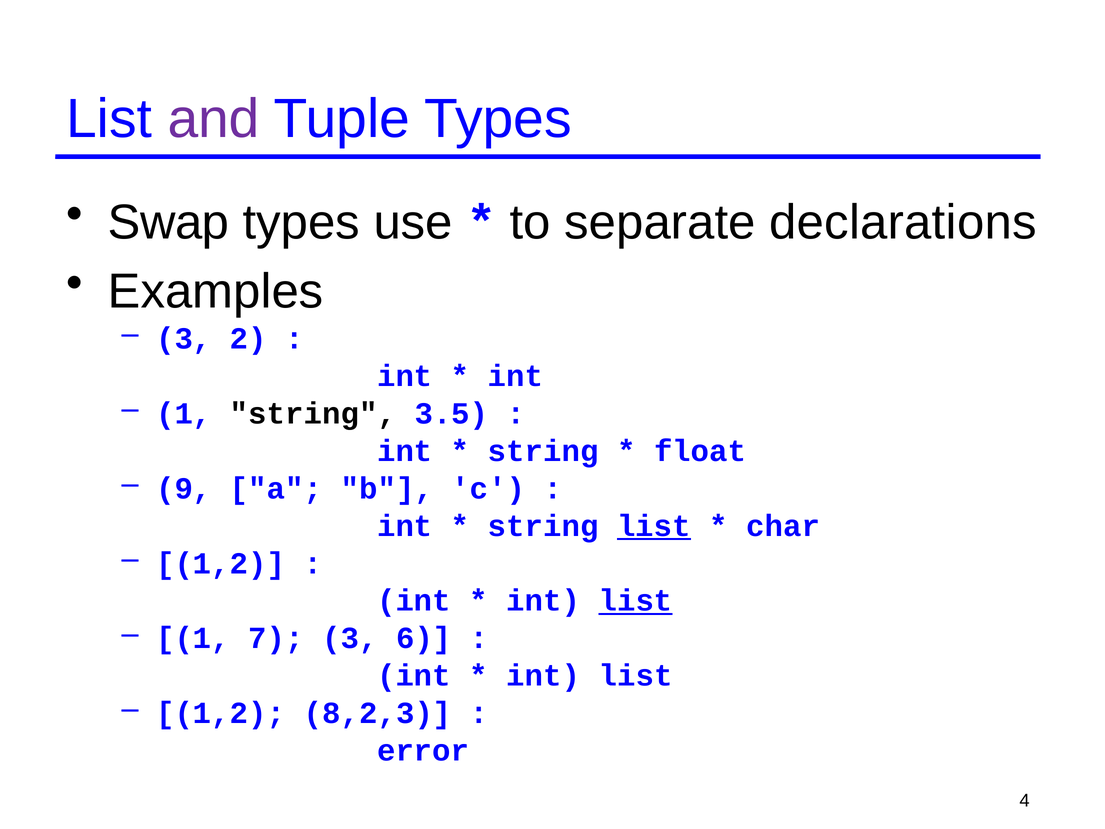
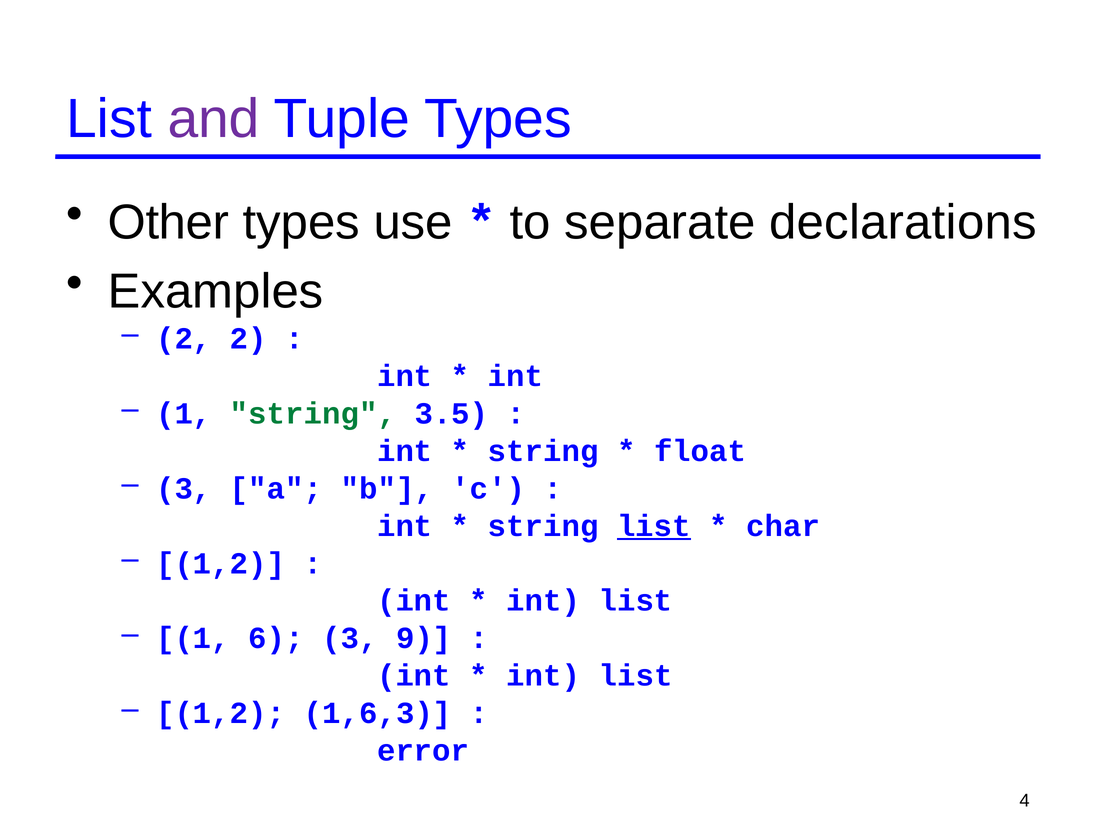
Swap: Swap -> Other
3 at (184, 338): 3 -> 2
string at (313, 413) colour: black -> green
9 at (184, 488): 9 -> 3
list at (636, 601) underline: present -> none
7: 7 -> 6
6: 6 -> 9
8,2,3: 8,2,3 -> 1,6,3
